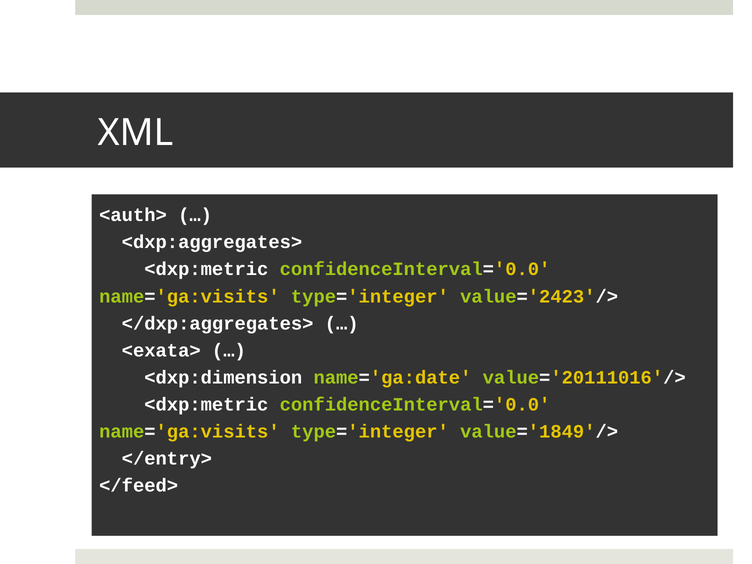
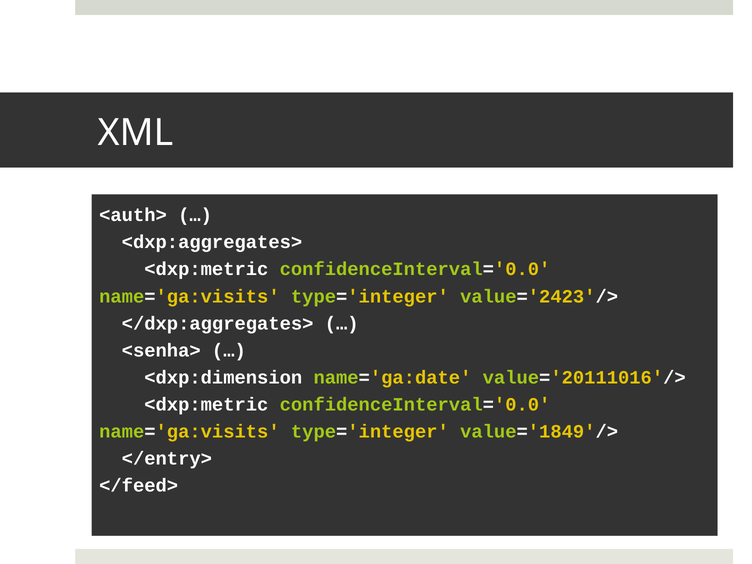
<exata>: <exata> -> <senha>
